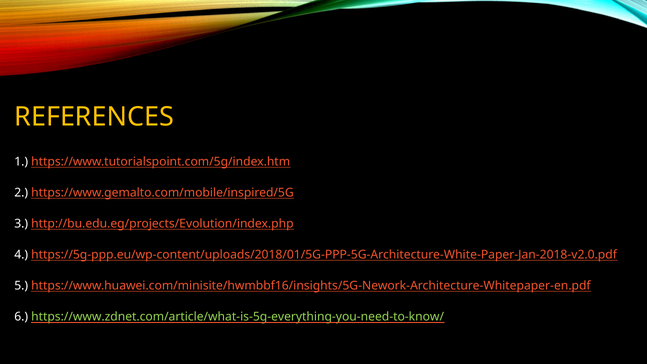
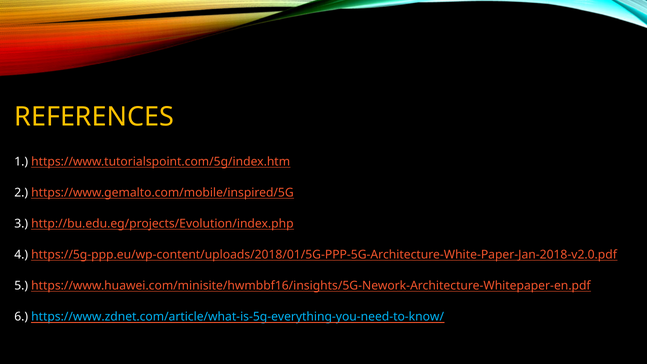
https://www.zdnet.com/article/what-is-5g-everything-you-need-to-know/ colour: light green -> light blue
